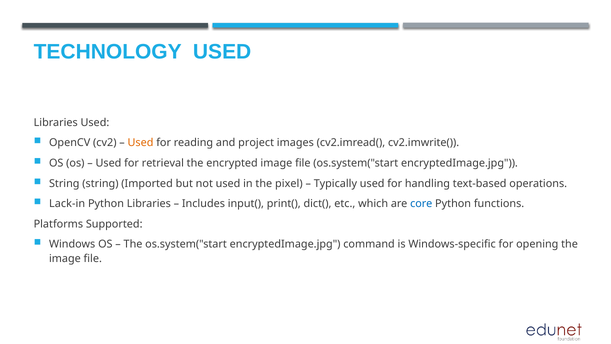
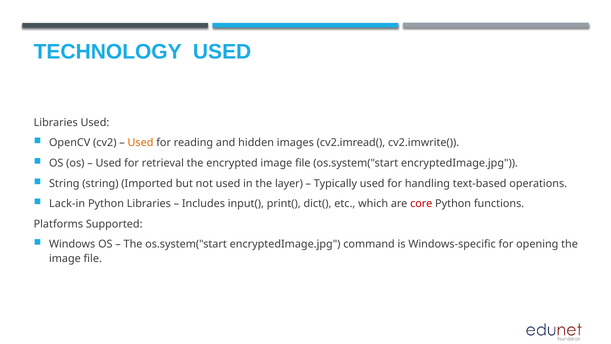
project: project -> hidden
pixel: pixel -> layer
core colour: blue -> red
